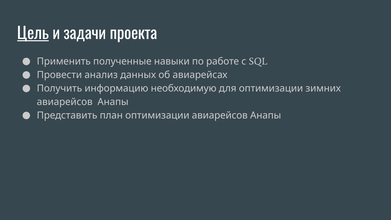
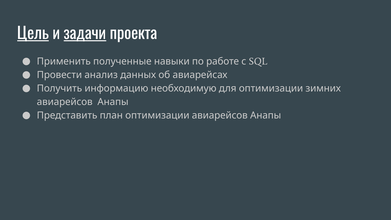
задачи underline: none -> present
